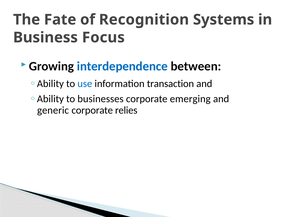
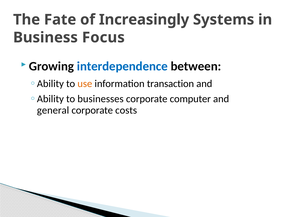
Recognition: Recognition -> Increasingly
use colour: blue -> orange
emerging: emerging -> computer
generic: generic -> general
relies: relies -> costs
